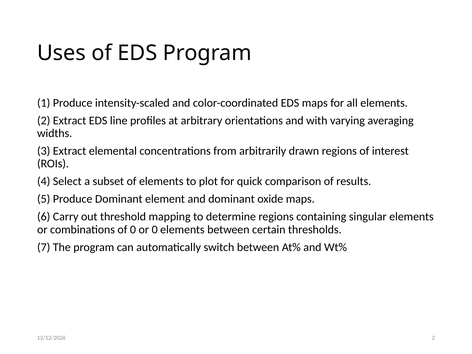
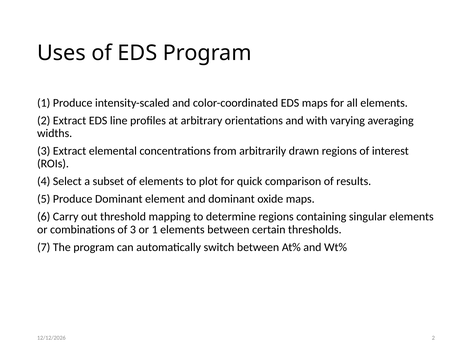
of 0: 0 -> 3
or 0: 0 -> 1
